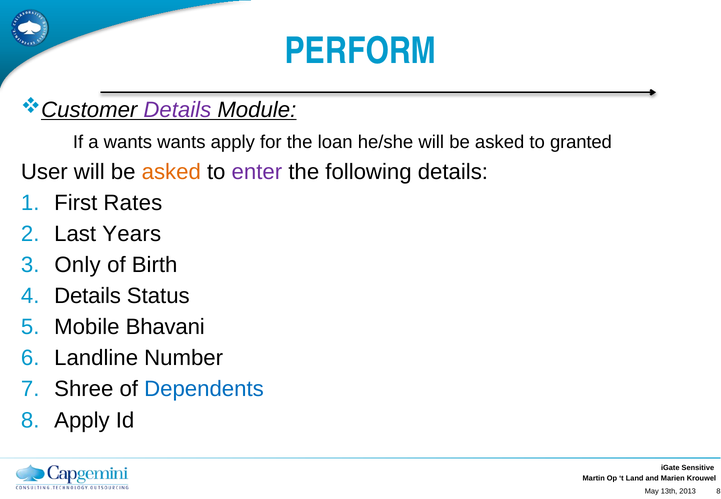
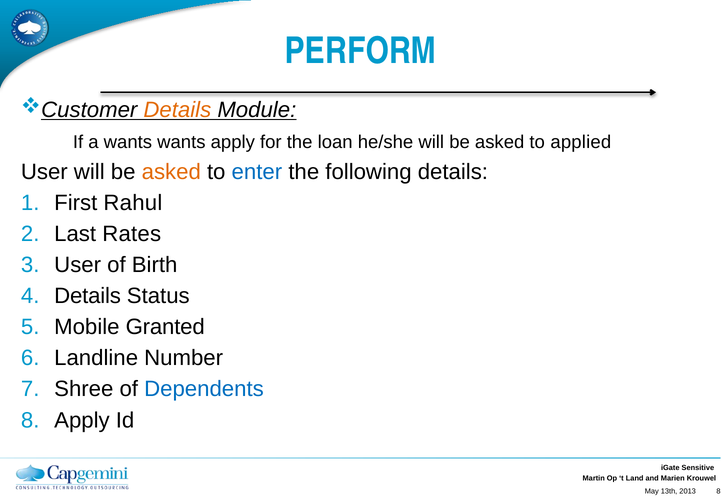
Details at (177, 110) colour: purple -> orange
granted: granted -> applied
enter colour: purple -> blue
Rates: Rates -> Rahul
Years: Years -> Rates
Only at (78, 265): Only -> User
Bhavani: Bhavani -> Granted
